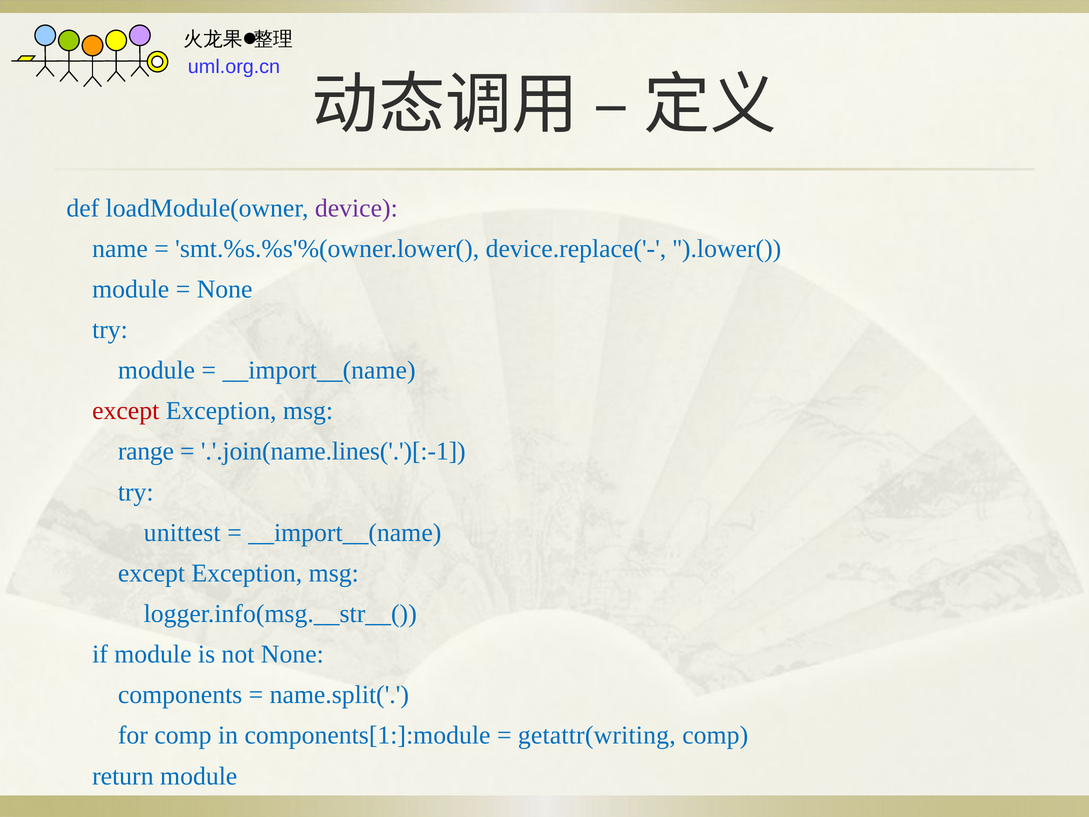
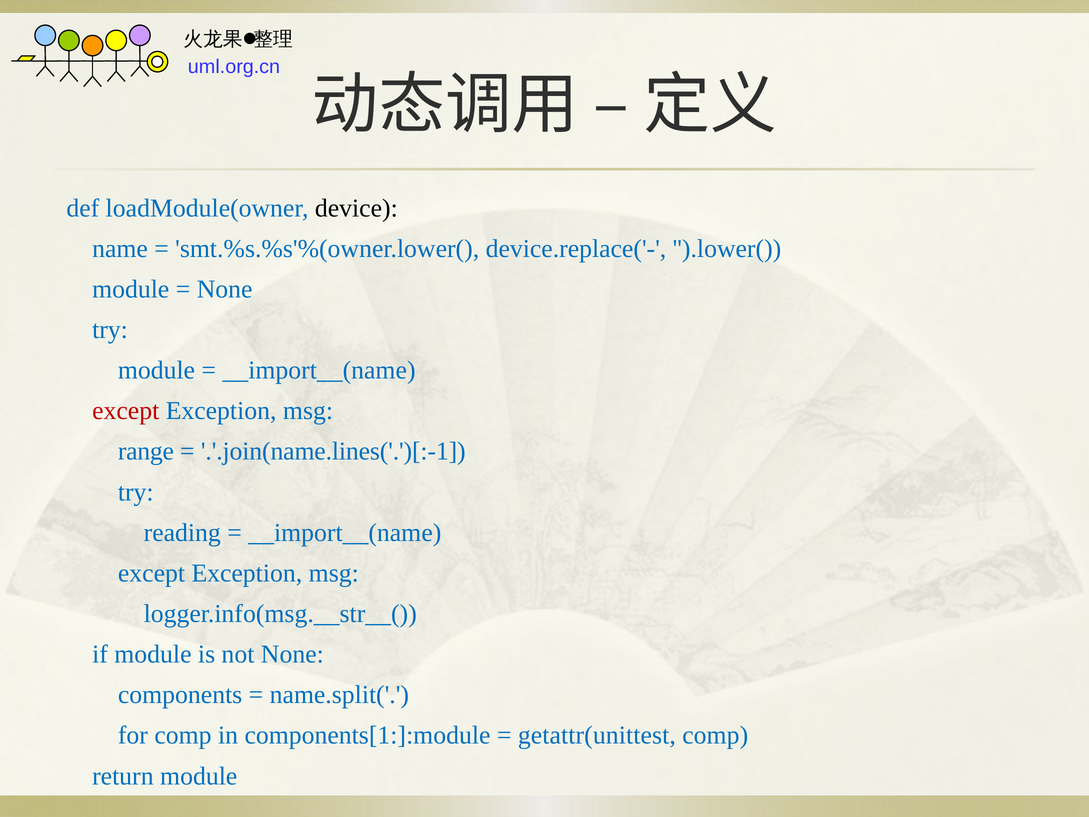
device colour: purple -> black
unittest: unittest -> reading
getattr(writing: getattr(writing -> getattr(unittest
